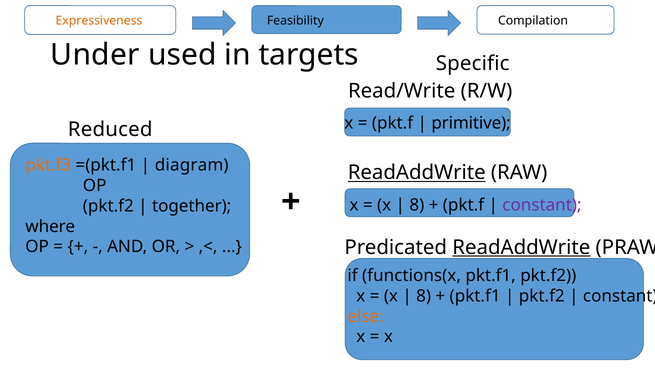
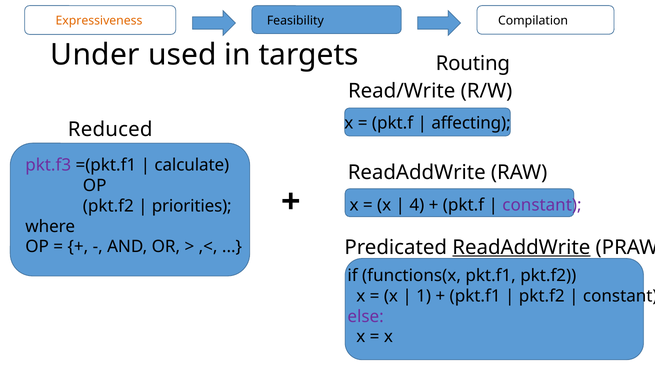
Specific: Specific -> Routing
primitive: primitive -> affecting
pkt.f3 colour: orange -> purple
diagram: diagram -> calculate
ReadAddWrite at (417, 173) underline: present -> none
8 at (417, 205): 8 -> 4
together: together -> priorities
8 at (424, 296): 8 -> 1
else colour: orange -> purple
